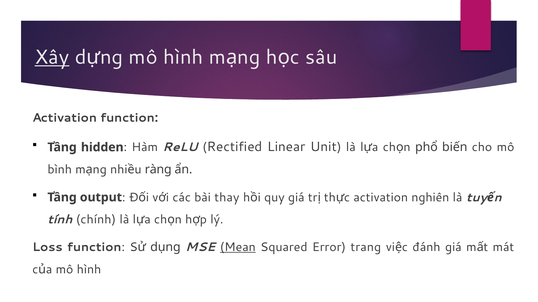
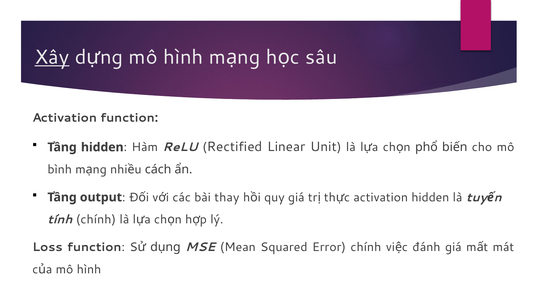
ràng: ràng -> cách
activation nghiên: nghiên -> hidden
Mean underline: present -> none
Error trang: trang -> chính
